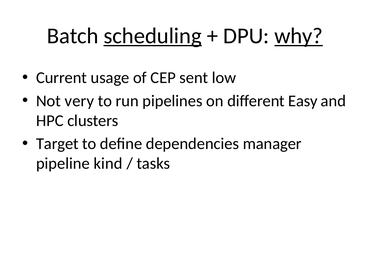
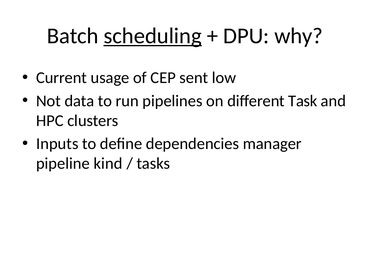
why underline: present -> none
very: very -> data
Easy: Easy -> Task
Target: Target -> Inputs
